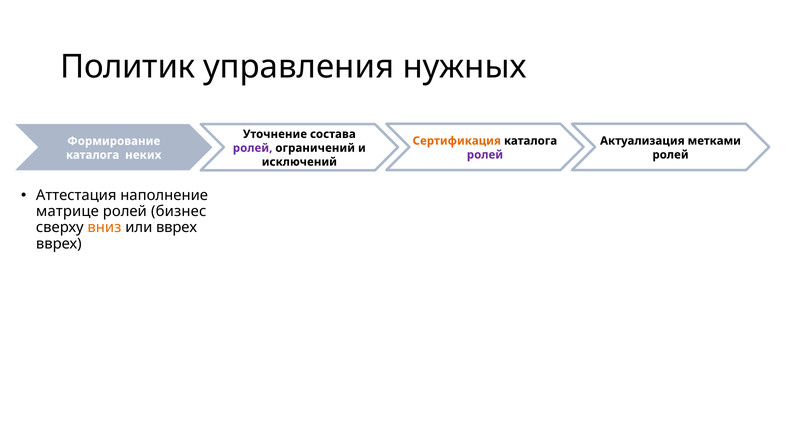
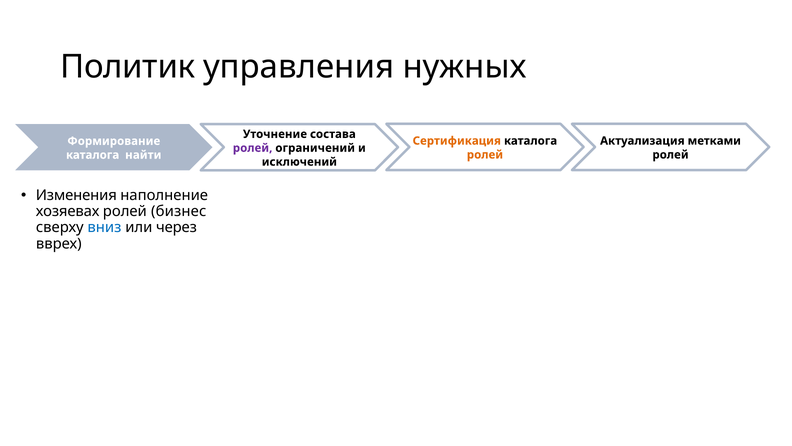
ролей at (485, 155) colour: purple -> orange
неких: неких -> найти
Аттестация: Аттестация -> Изменения
матрице: матрице -> хозяевах
вниз colour: orange -> blue
или вврех: вврех -> через
